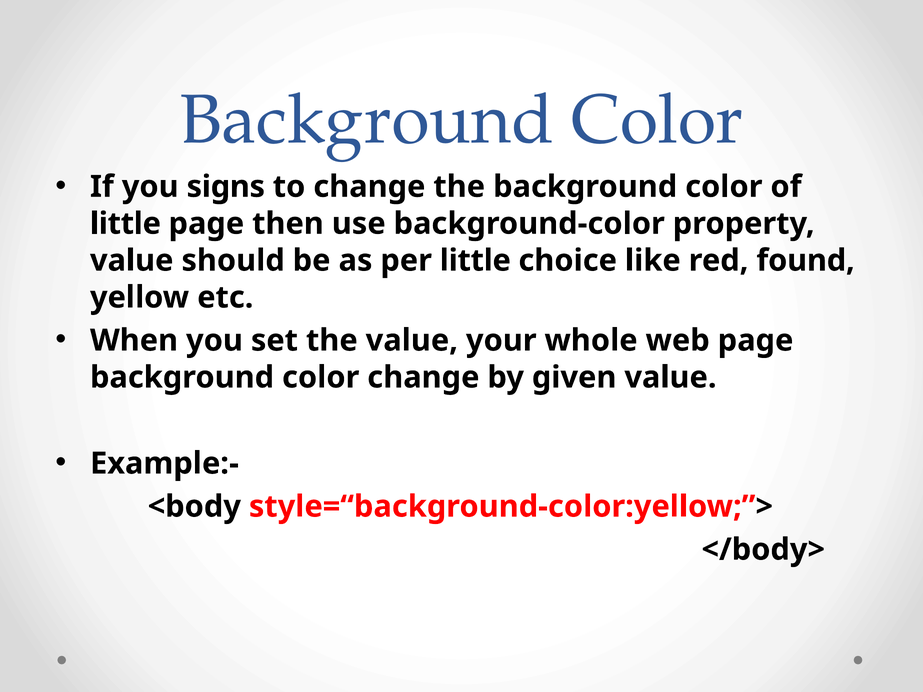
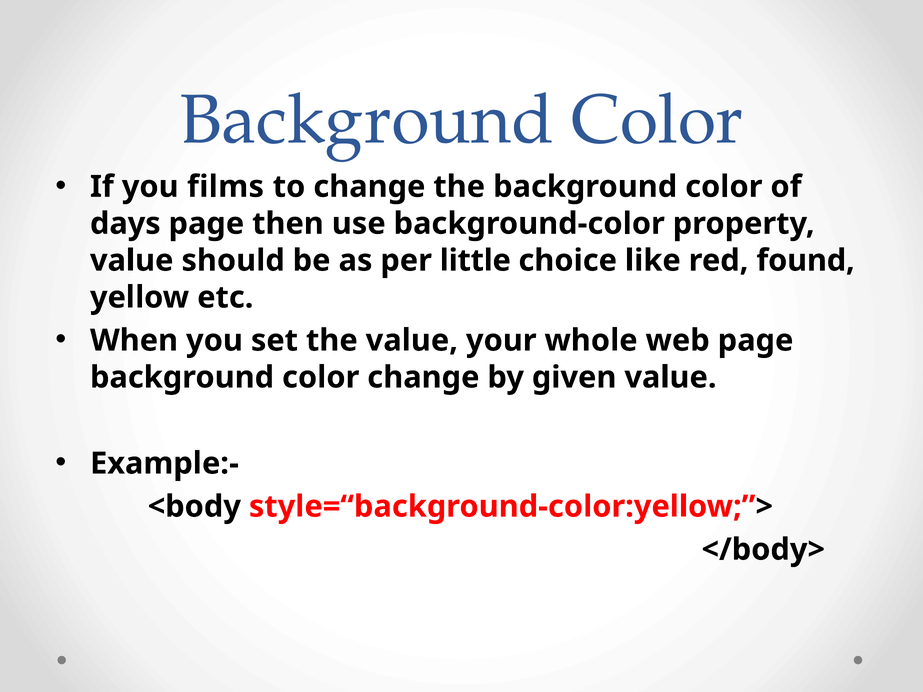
signs: signs -> films
little at (125, 224): little -> days
